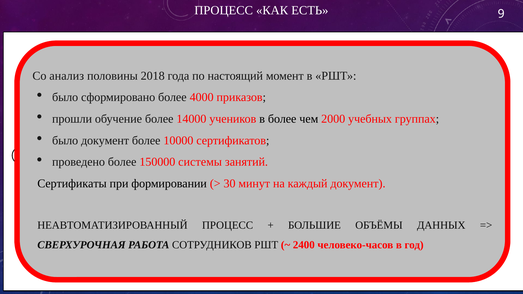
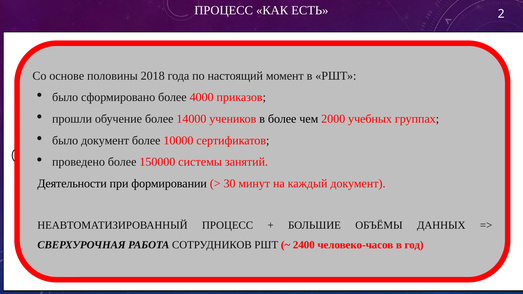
9: 9 -> 2
анализ: анализ -> основе
Сертификаты: Сертификаты -> Деятельности
